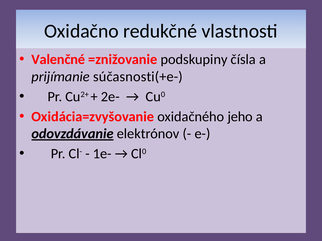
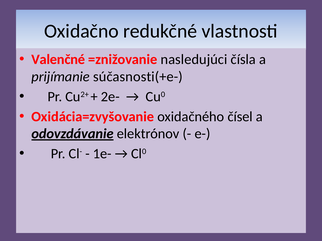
podskupiny: podskupiny -> nasledujúci
jeho: jeho -> čísel
